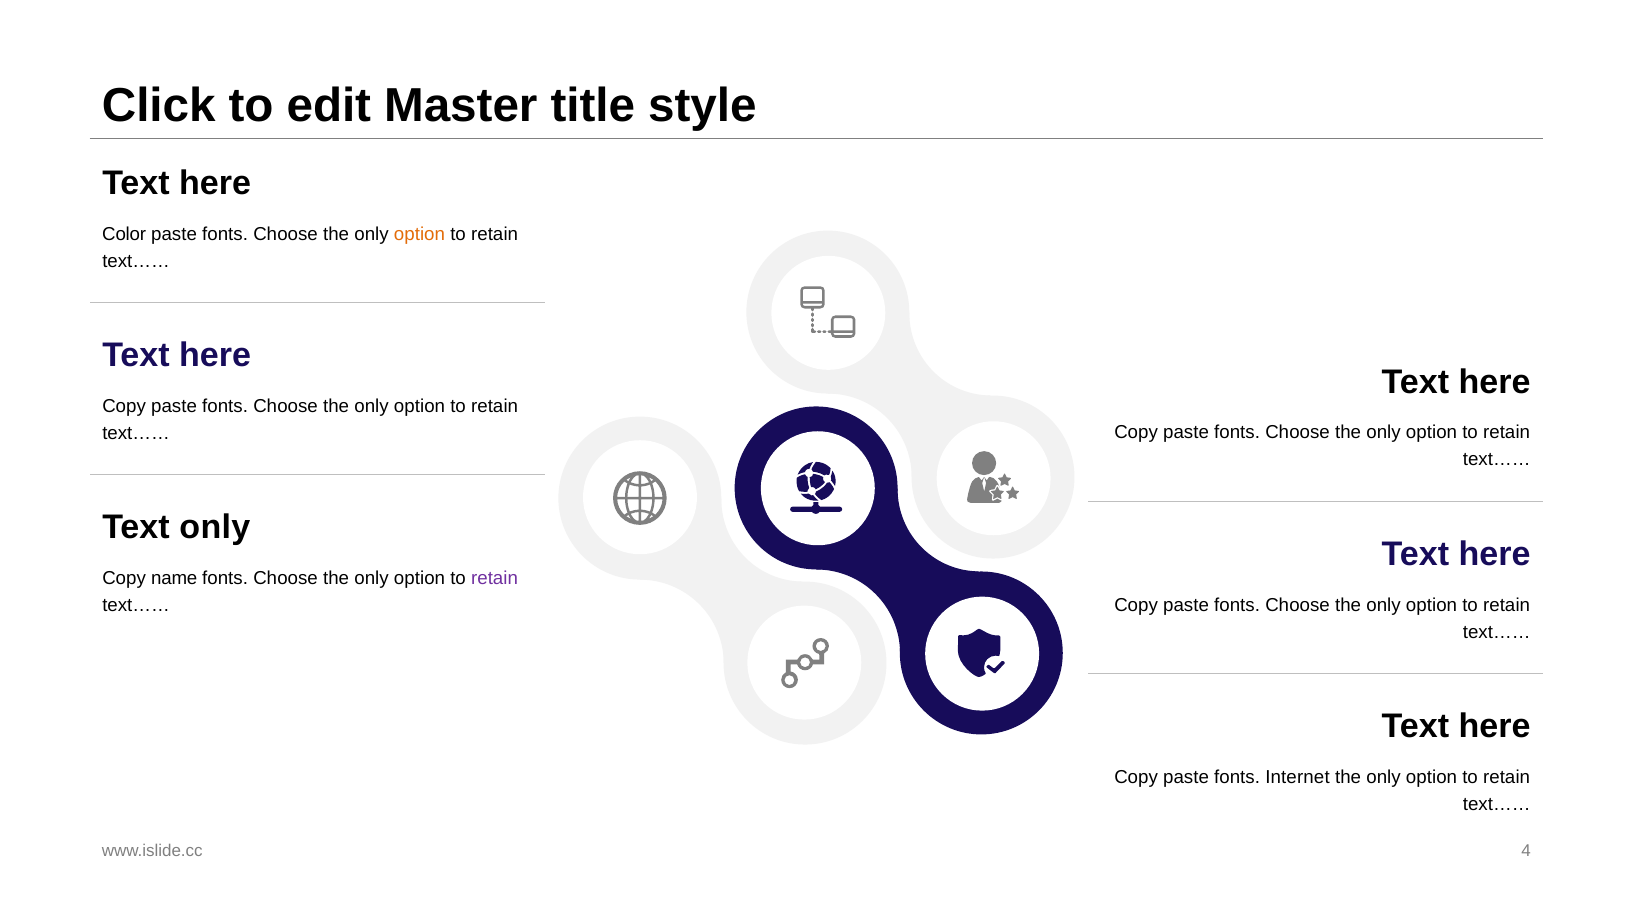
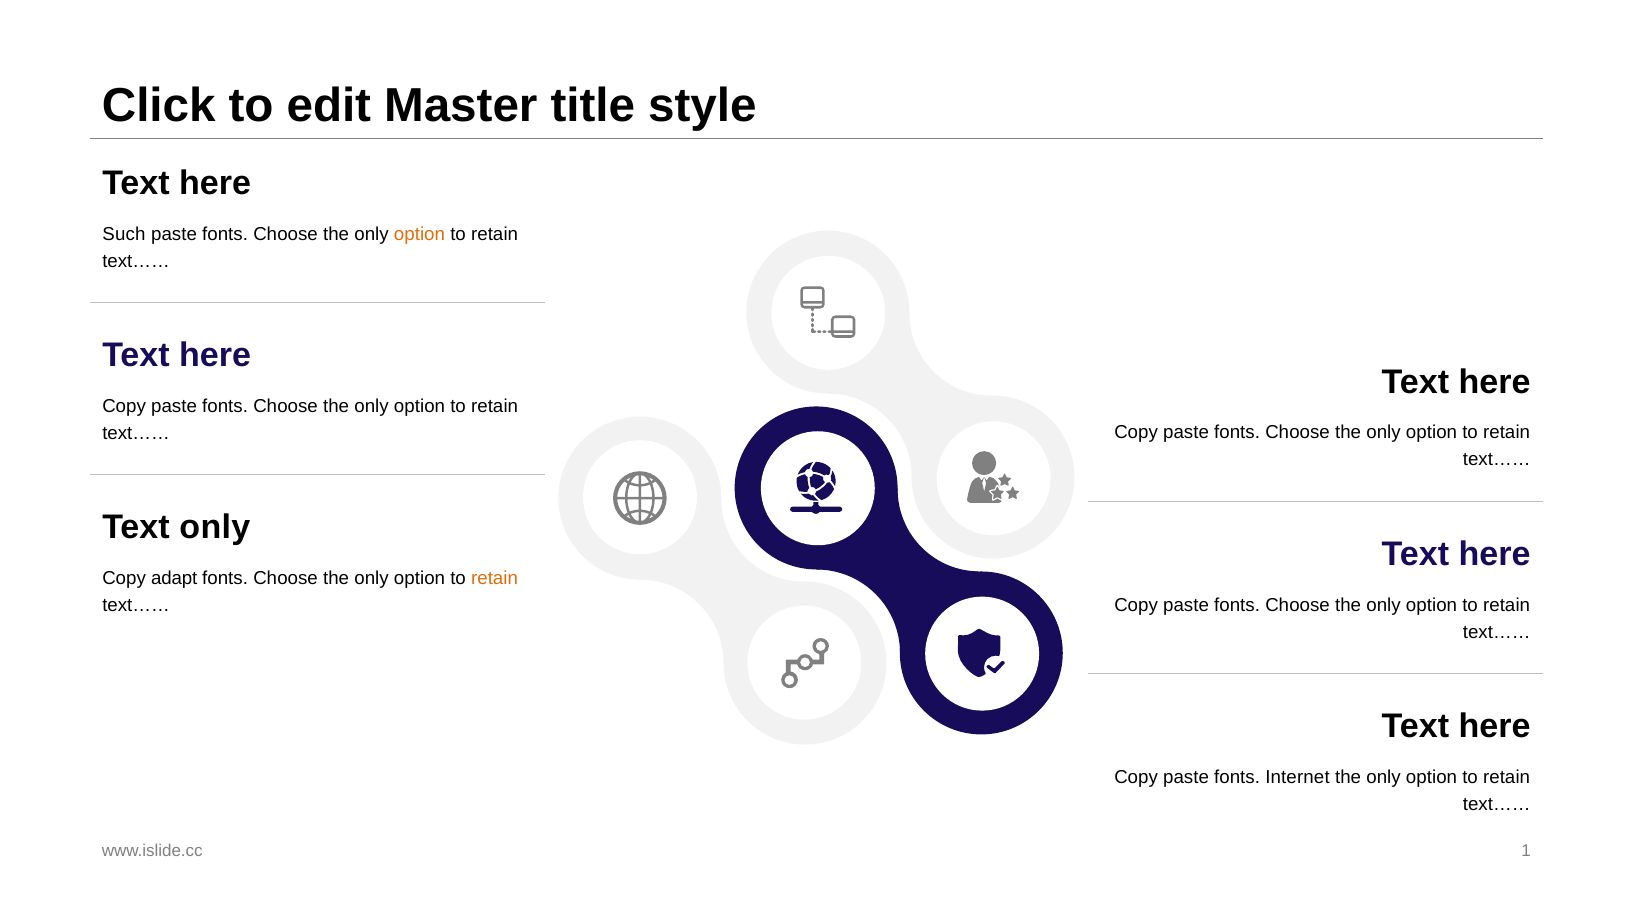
Color: Color -> Such
name: name -> adapt
retain at (495, 578) colour: purple -> orange
4: 4 -> 1
